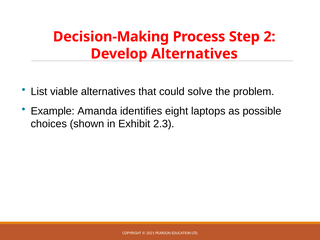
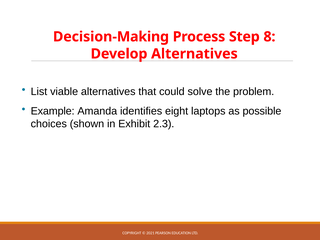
2: 2 -> 8
